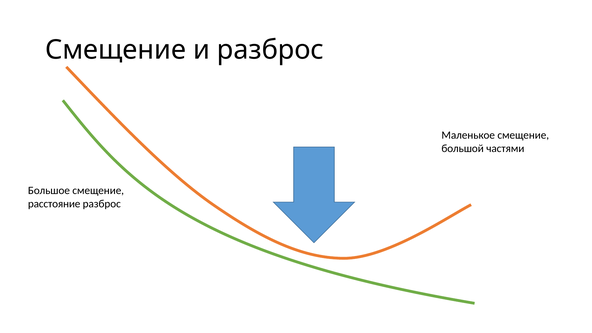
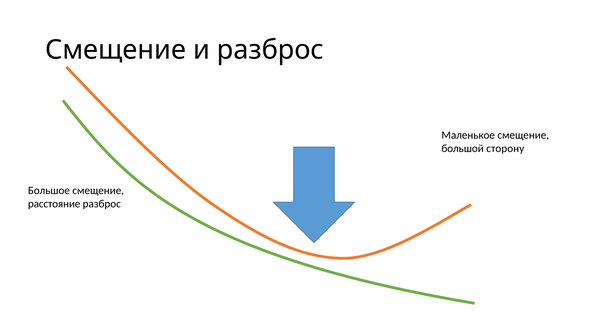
частями: частями -> сторону
